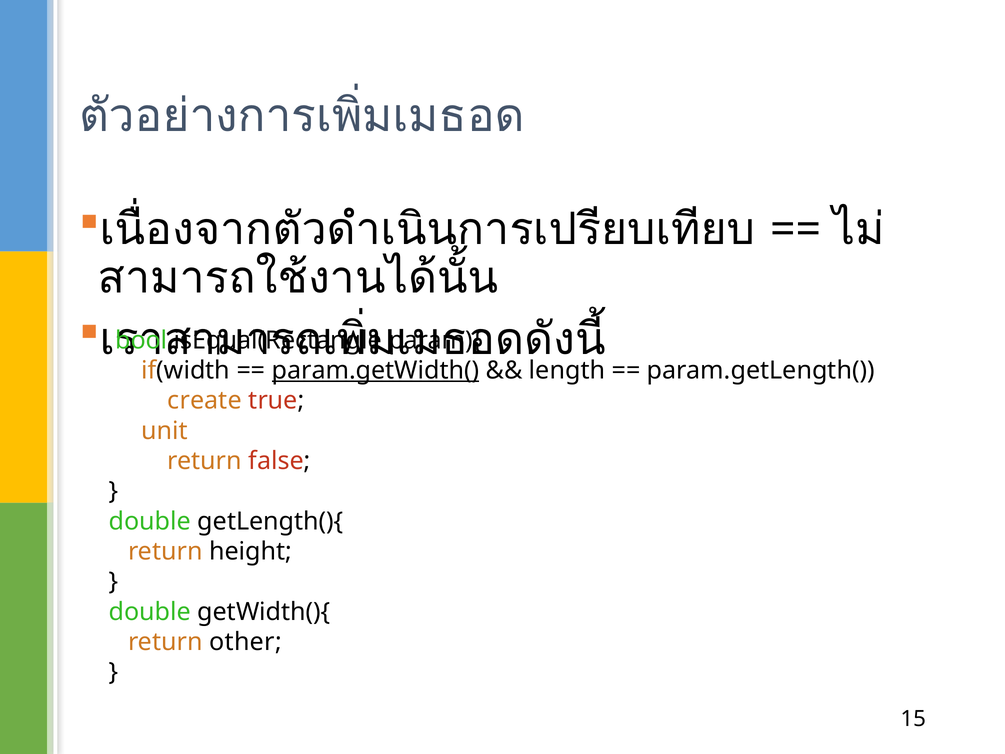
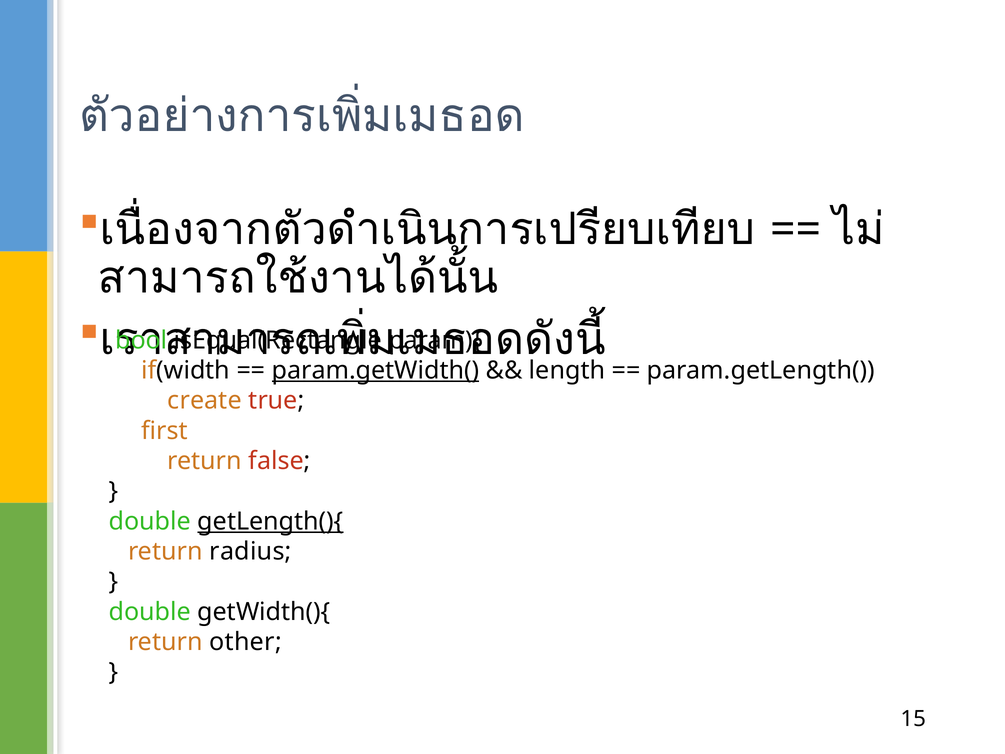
unit: unit -> first
getLength(){ underline: none -> present
height: height -> radius
